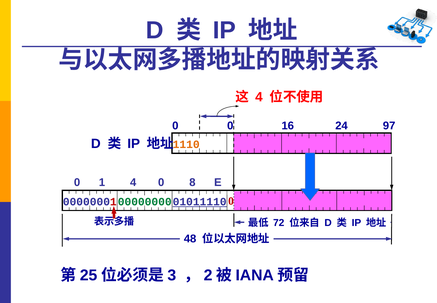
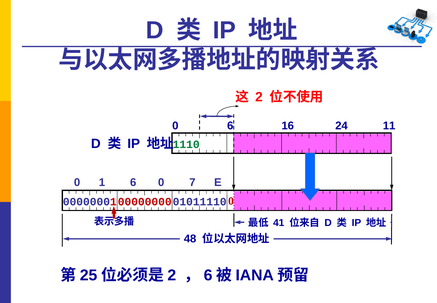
4 at (259, 97): 4 -> 2
0 0: 0 -> 6
97: 97 -> 11
1110 colour: orange -> green
1 4: 4 -> 6
8: 8 -> 7
00000000 colour: green -> red
01011110 underline: present -> none
72: 72 -> 41
3 at (172, 275): 3 -> 2
2 at (208, 275): 2 -> 6
